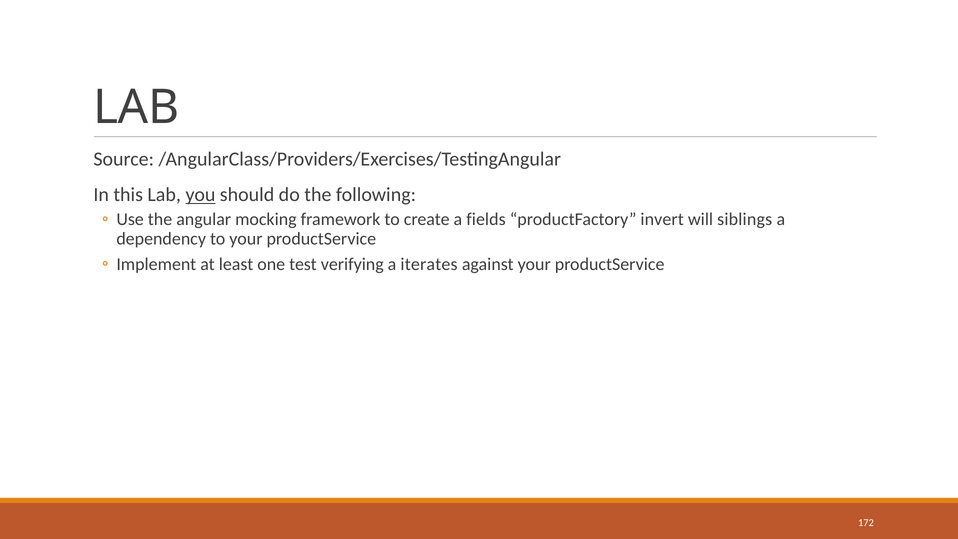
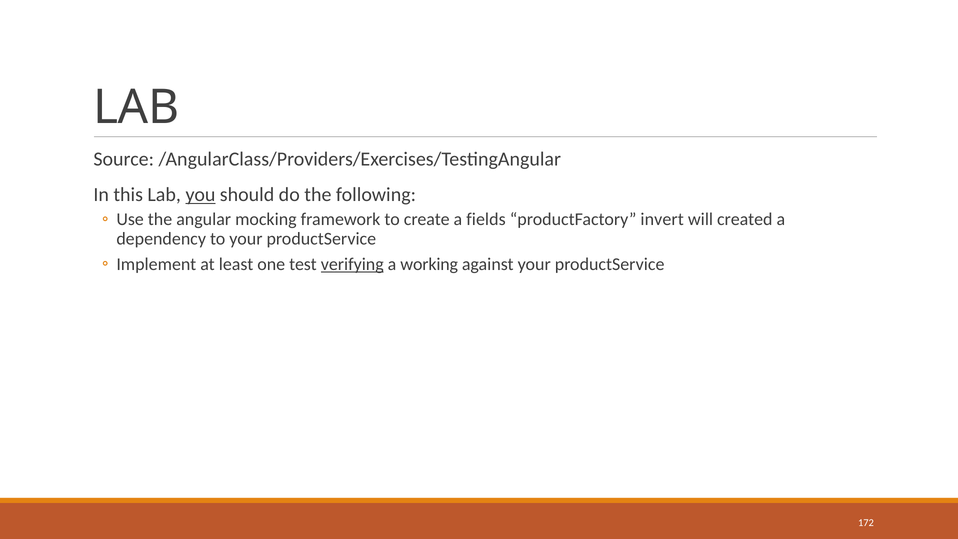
siblings: siblings -> created
verifying underline: none -> present
iterates: iterates -> working
